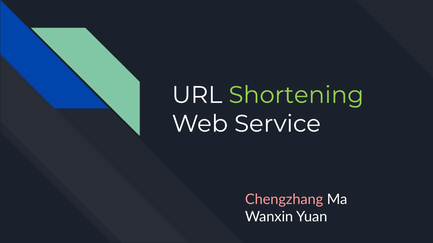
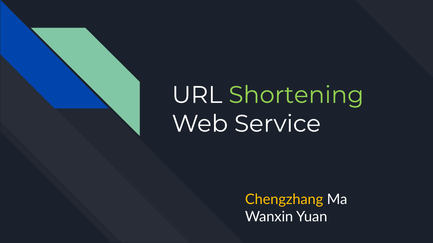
Chengzhang colour: pink -> yellow
